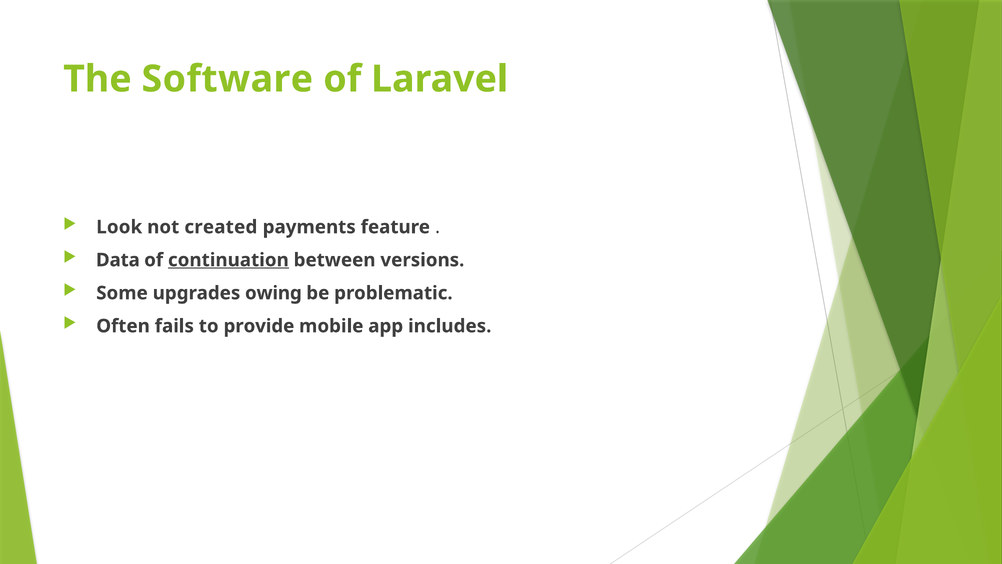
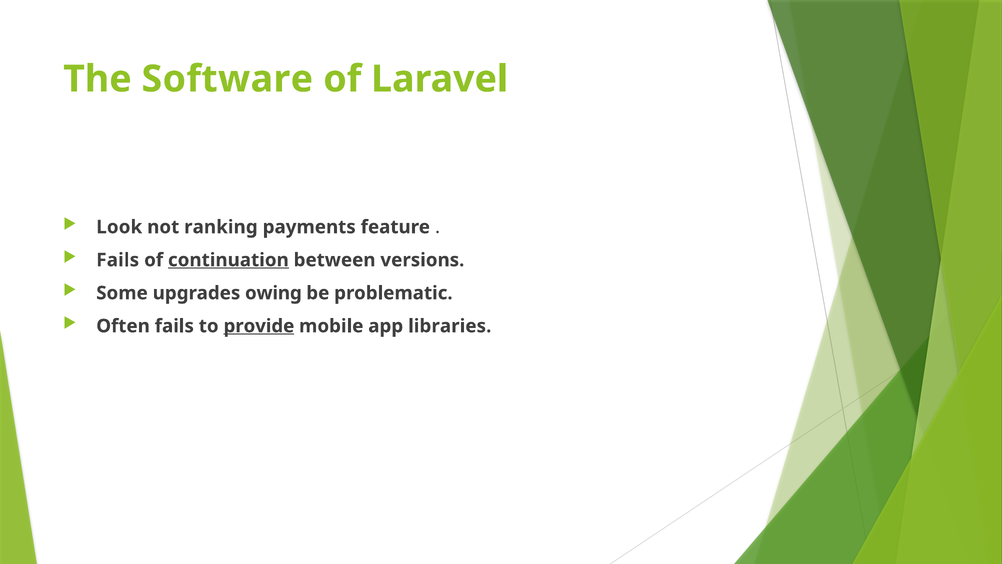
created: created -> ranking
Data at (118, 260): Data -> Fails
provide underline: none -> present
includes: includes -> libraries
